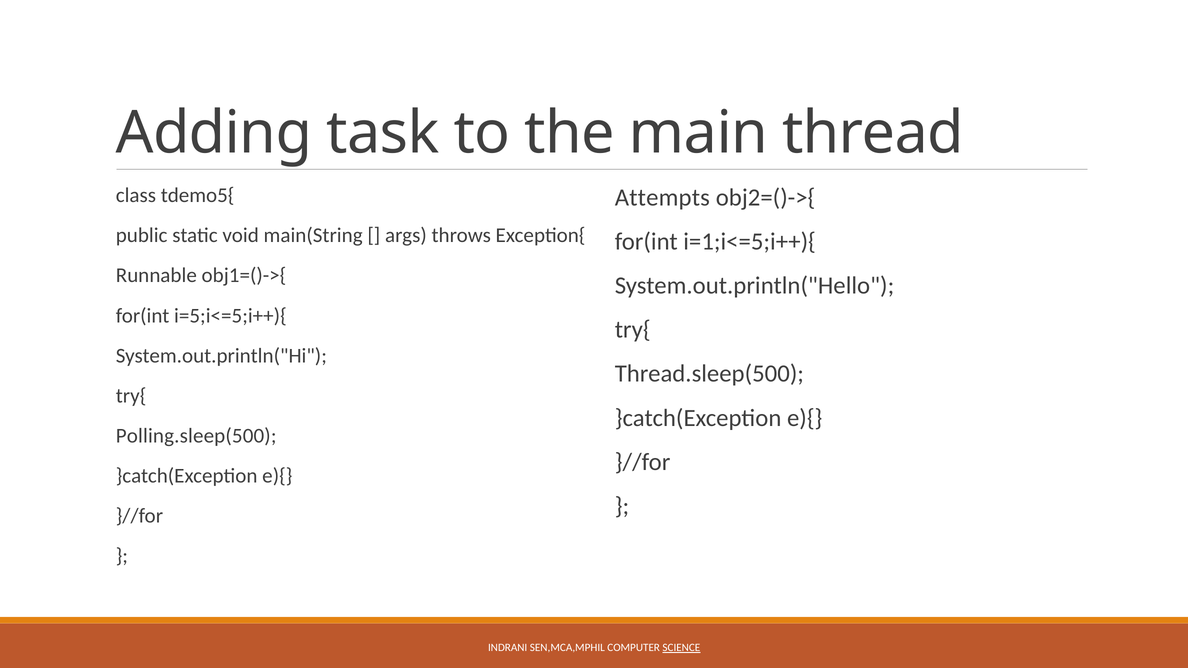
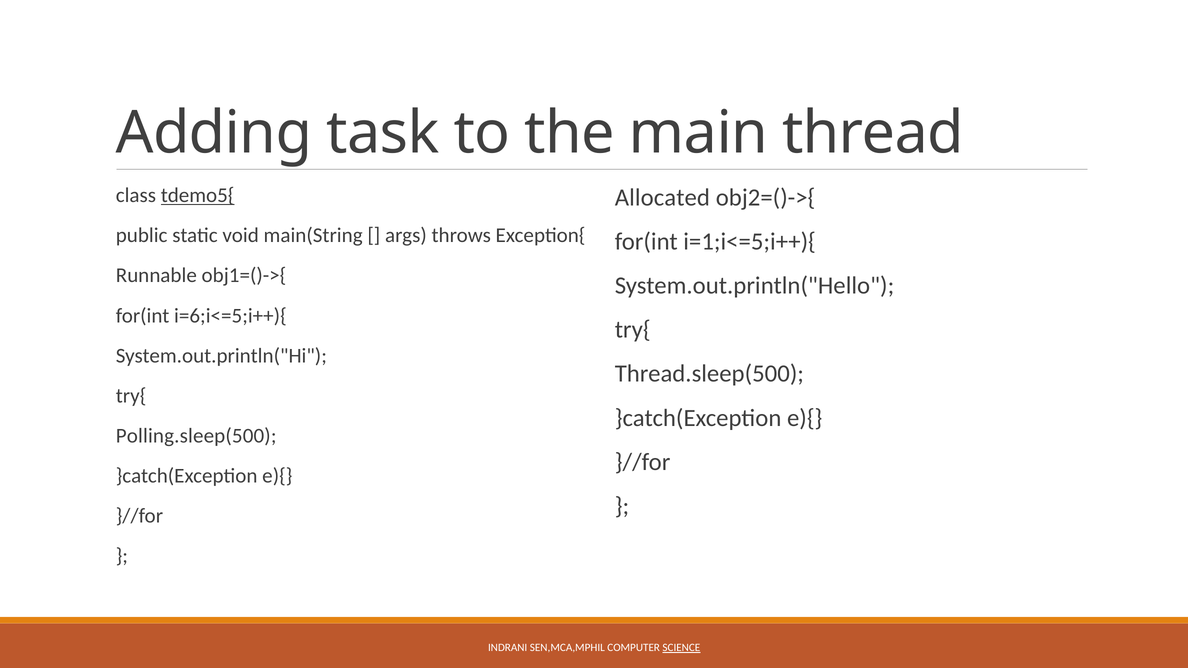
tdemo5{ underline: none -> present
Attempts: Attempts -> Allocated
i=5;i<=5;i++){: i=5;i<=5;i++){ -> i=6;i<=5;i++){
